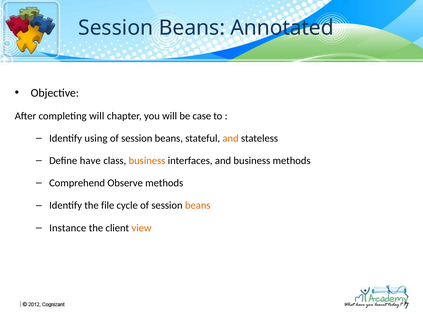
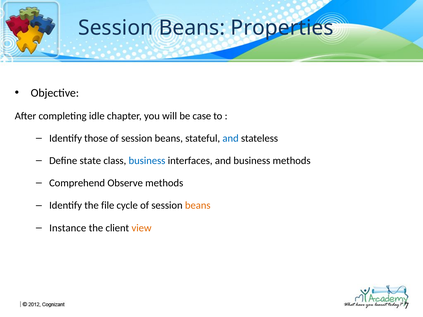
Annotated: Annotated -> Properties
completing will: will -> idle
using: using -> those
and at (231, 138) colour: orange -> blue
have: have -> state
business at (147, 161) colour: orange -> blue
